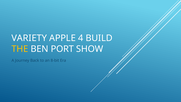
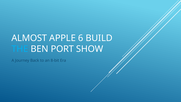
VARIETY: VARIETY -> ALMOST
4: 4 -> 6
THE colour: yellow -> light blue
